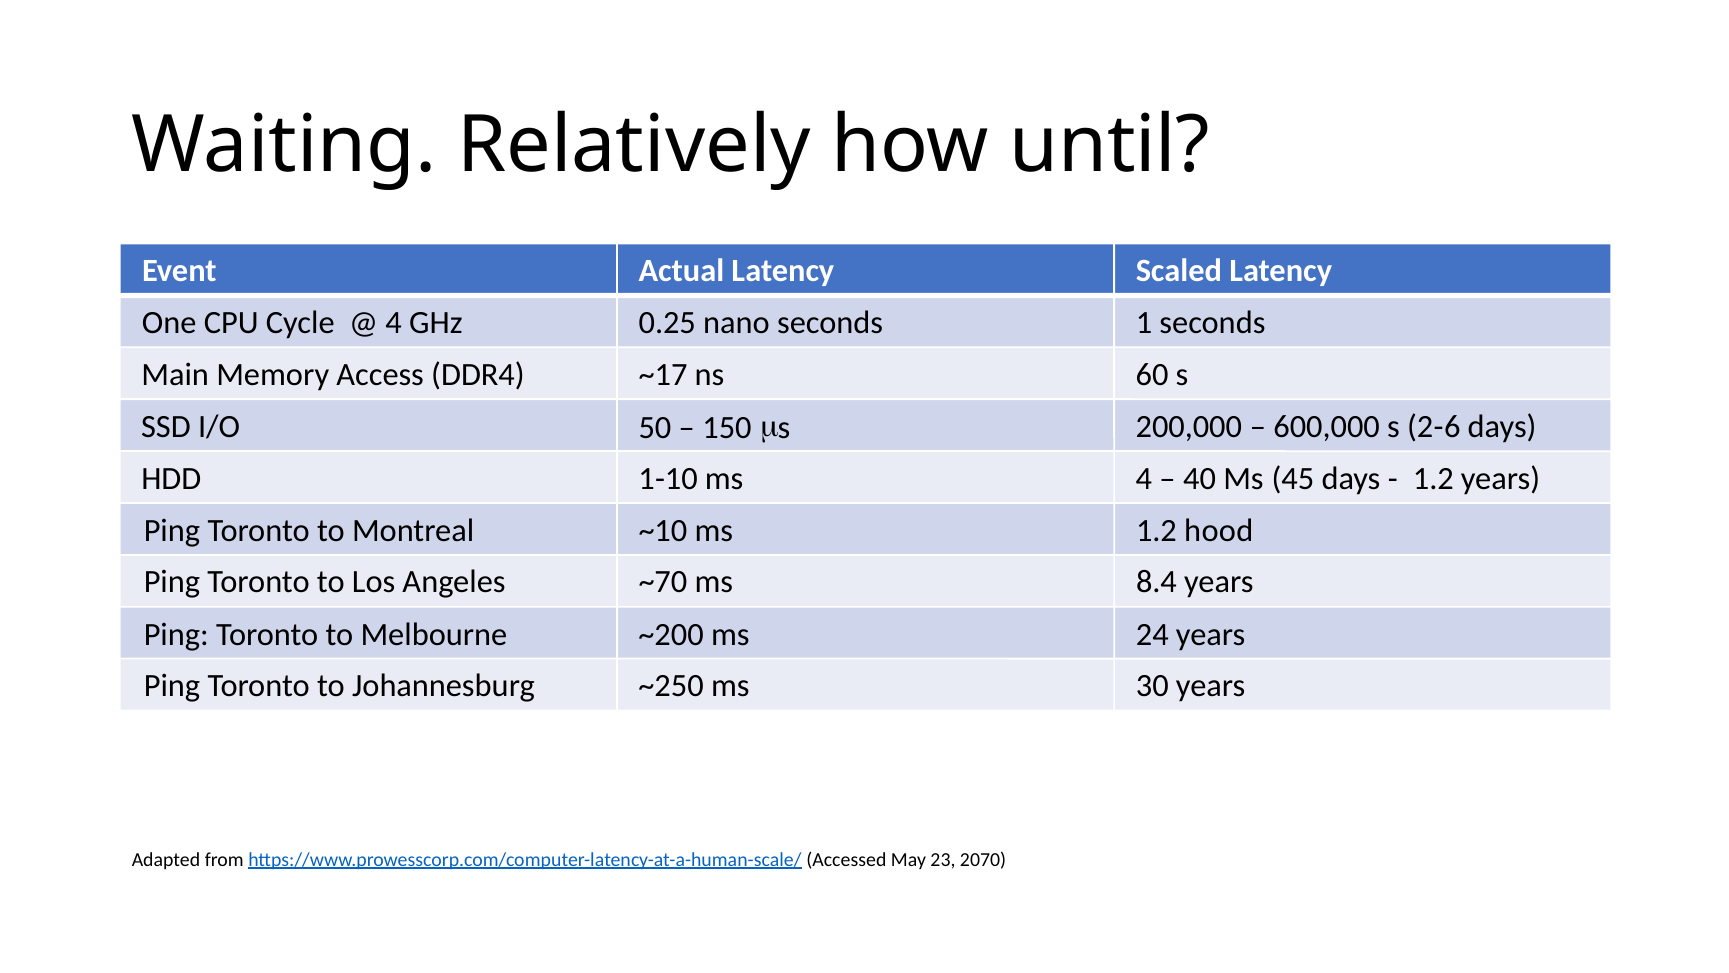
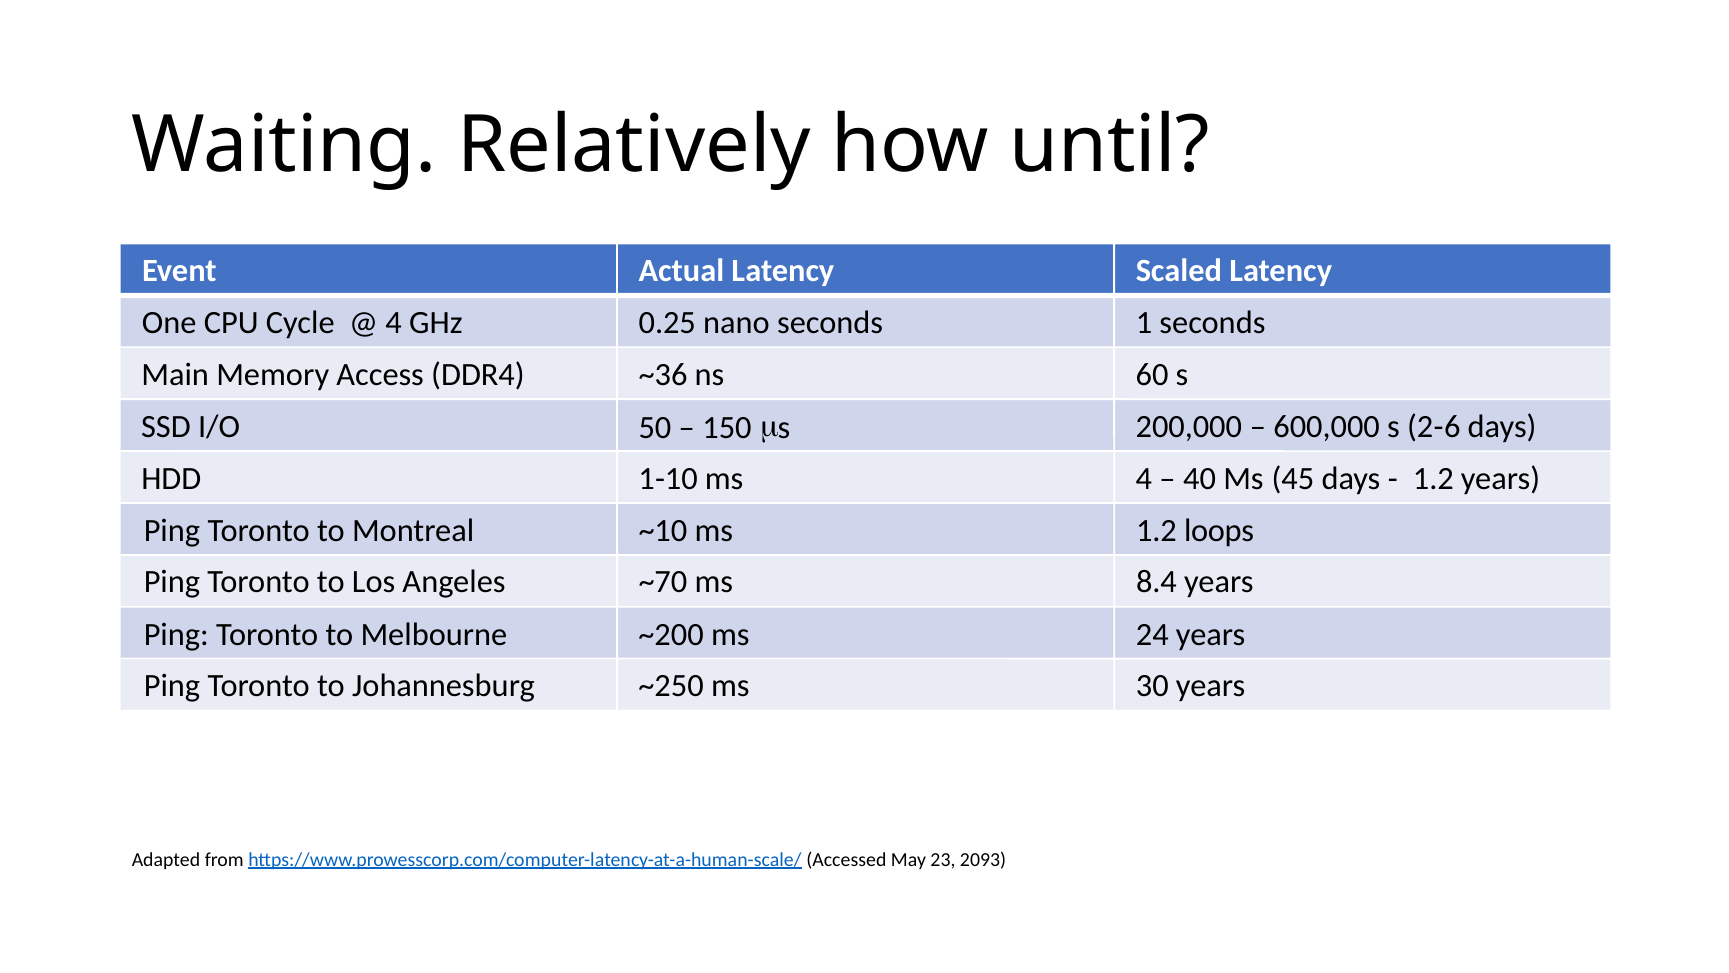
~17: ~17 -> ~36
hood: hood -> loops
2070: 2070 -> 2093
